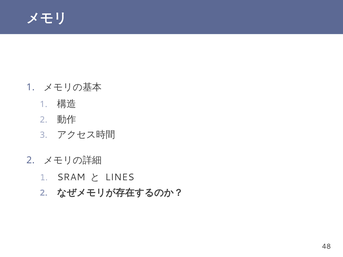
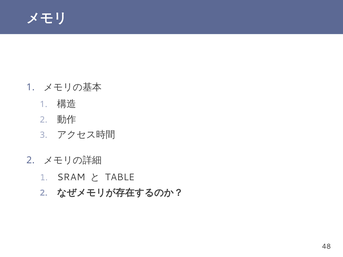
LINES: LINES -> TABLE
